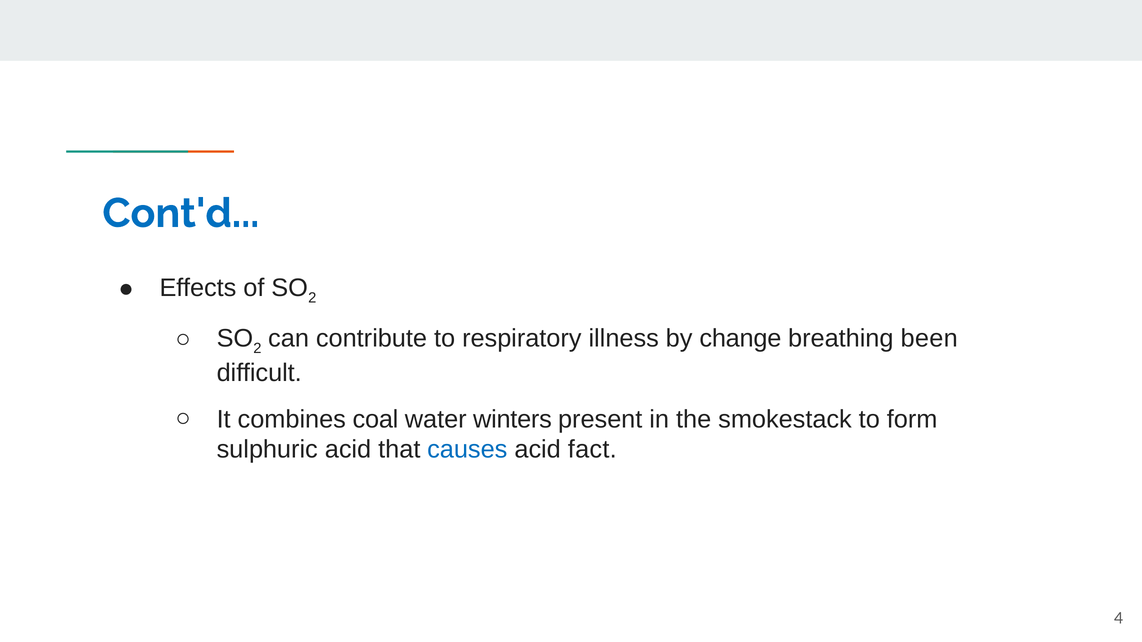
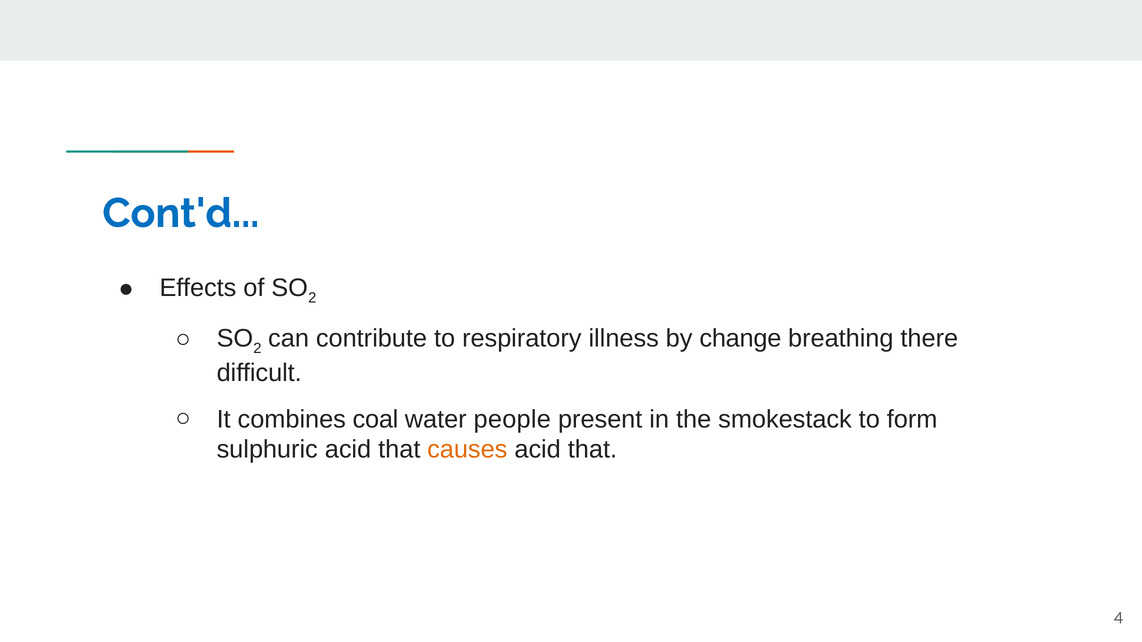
been: been -> there
winters: winters -> people
causes colour: blue -> orange
fact at (592, 450): fact -> that
